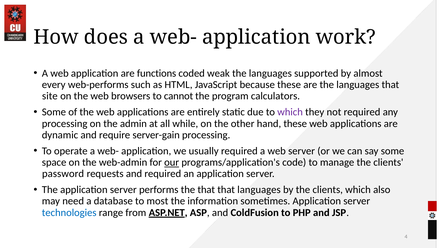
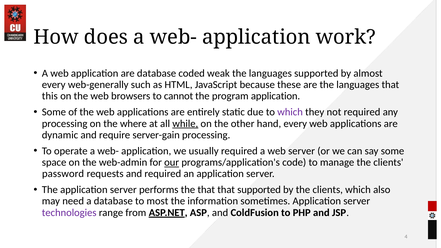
are functions: functions -> database
web-performs: web-performs -> web-generally
site: site -> this
program calculators: calculators -> application
admin: admin -> where
while underline: none -> present
hand these: these -> every
that languages: languages -> supported
technologies colour: blue -> purple
